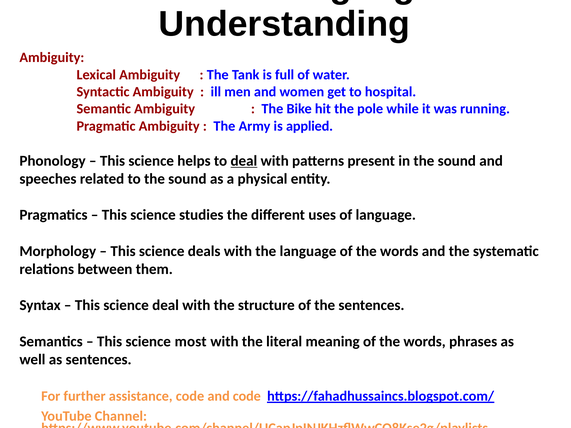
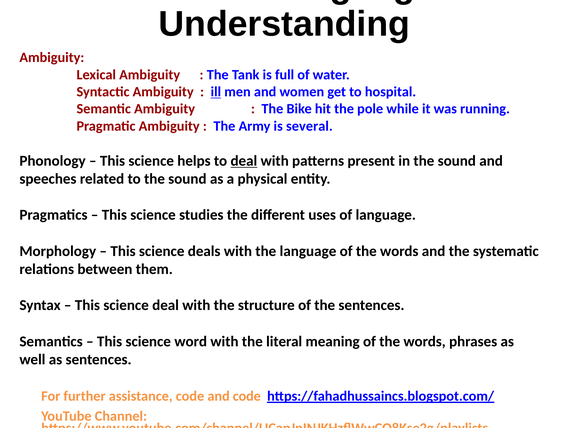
ill underline: none -> present
applied: applied -> several
most: most -> word
